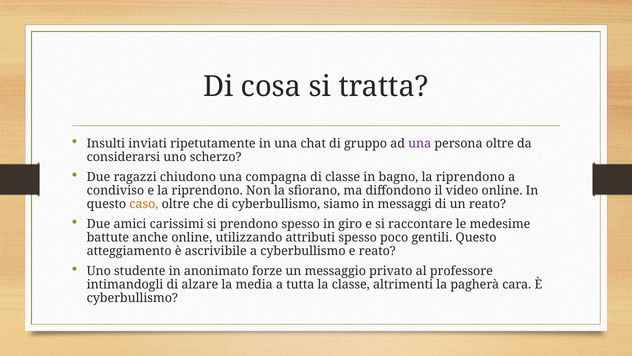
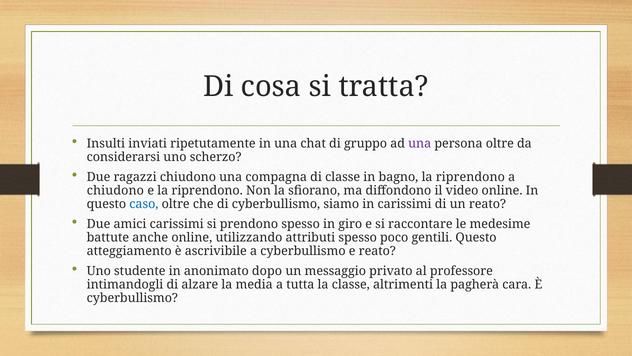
condiviso at (115, 190): condiviso -> chiudono
caso colour: orange -> blue
in messaggi: messaggi -> carissimi
forze: forze -> dopo
